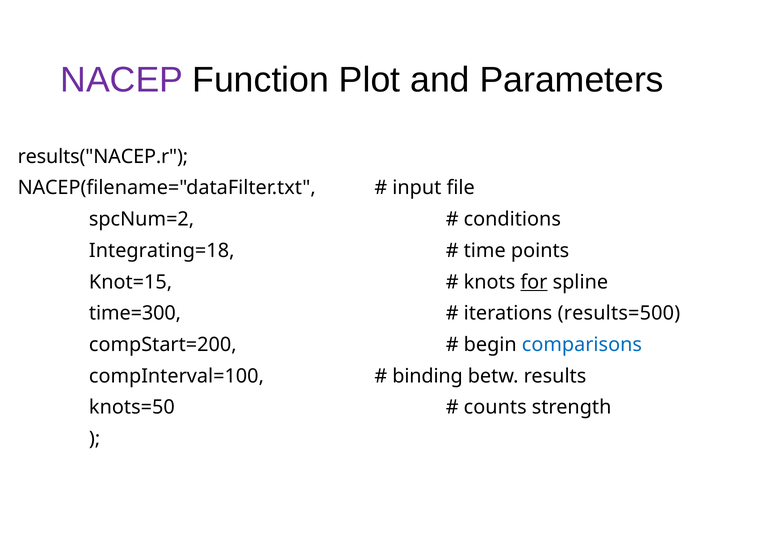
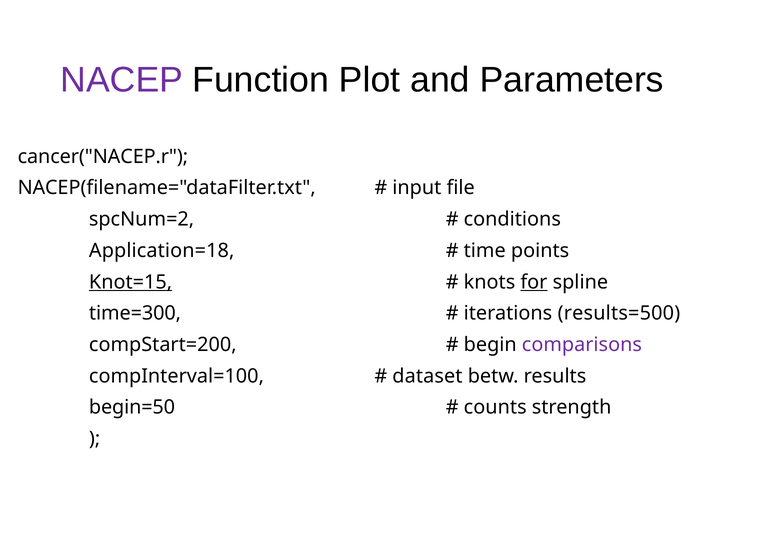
results("NACEP.r: results("NACEP.r -> cancer("NACEP.r
Integrating=18: Integrating=18 -> Application=18
Knot=15 underline: none -> present
comparisons colour: blue -> purple
binding: binding -> dataset
knots=50: knots=50 -> begin=50
